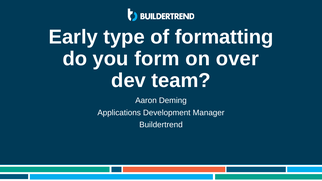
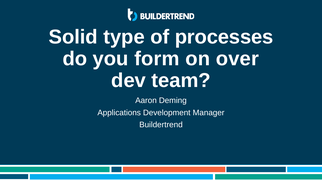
Early: Early -> Solid
formatting: formatting -> processes
